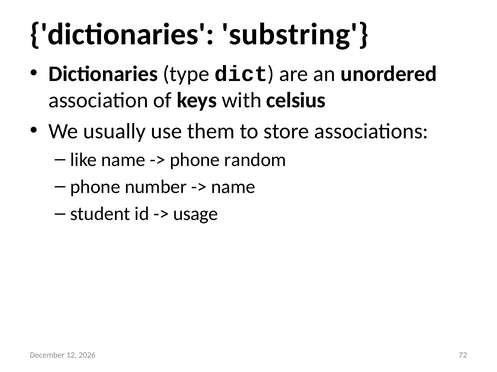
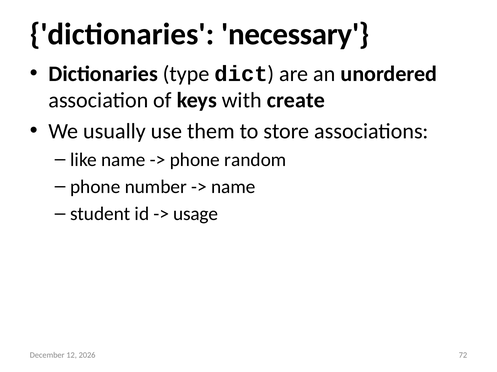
substring: substring -> necessary
celsius: celsius -> create
